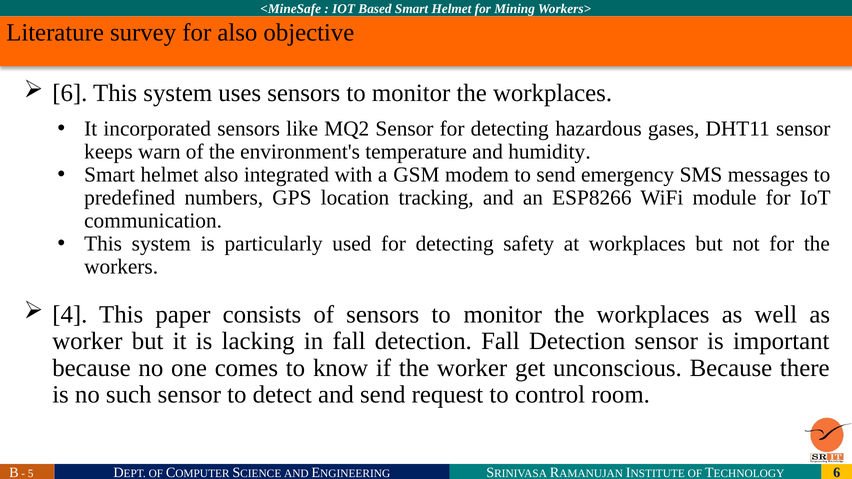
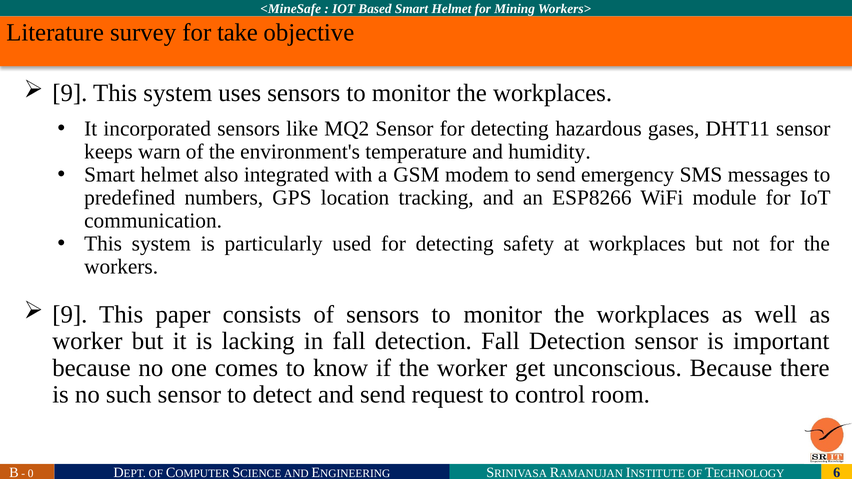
for also: also -> take
6 at (70, 93): 6 -> 9
4 at (70, 314): 4 -> 9
5: 5 -> 0
